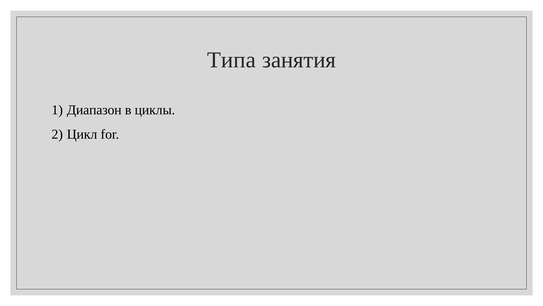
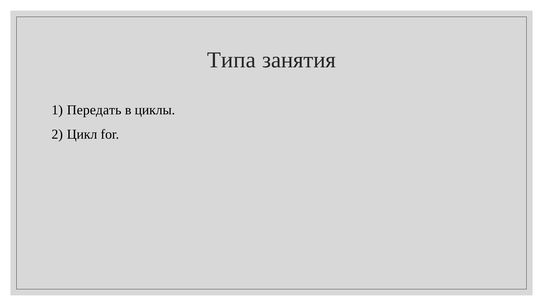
Диапазон: Диапазон -> Передать
